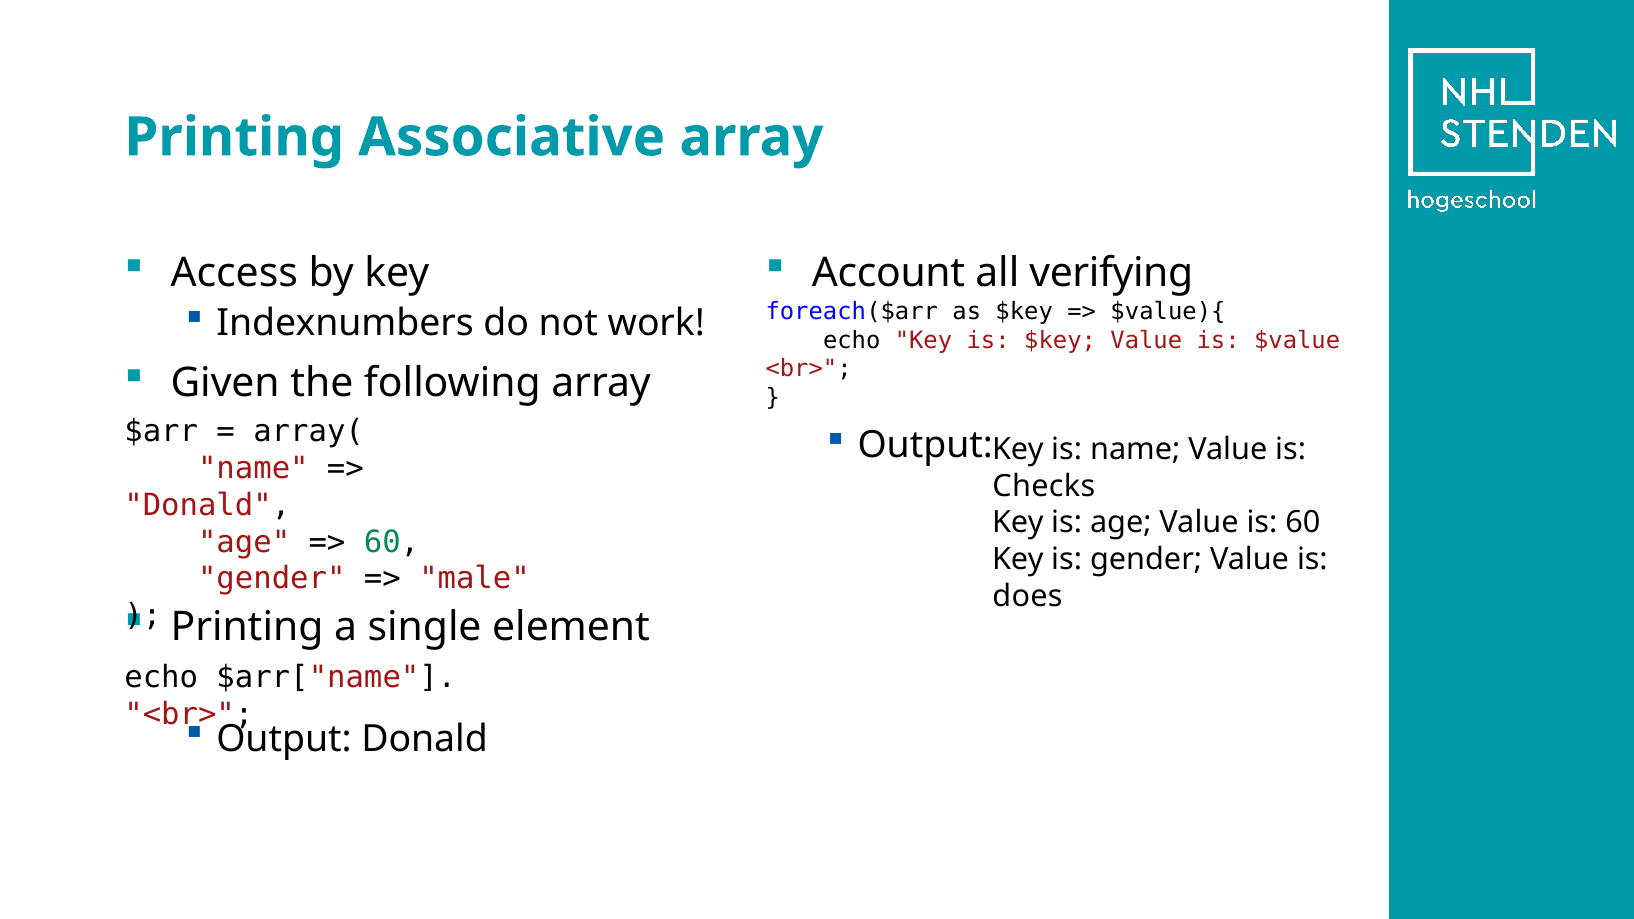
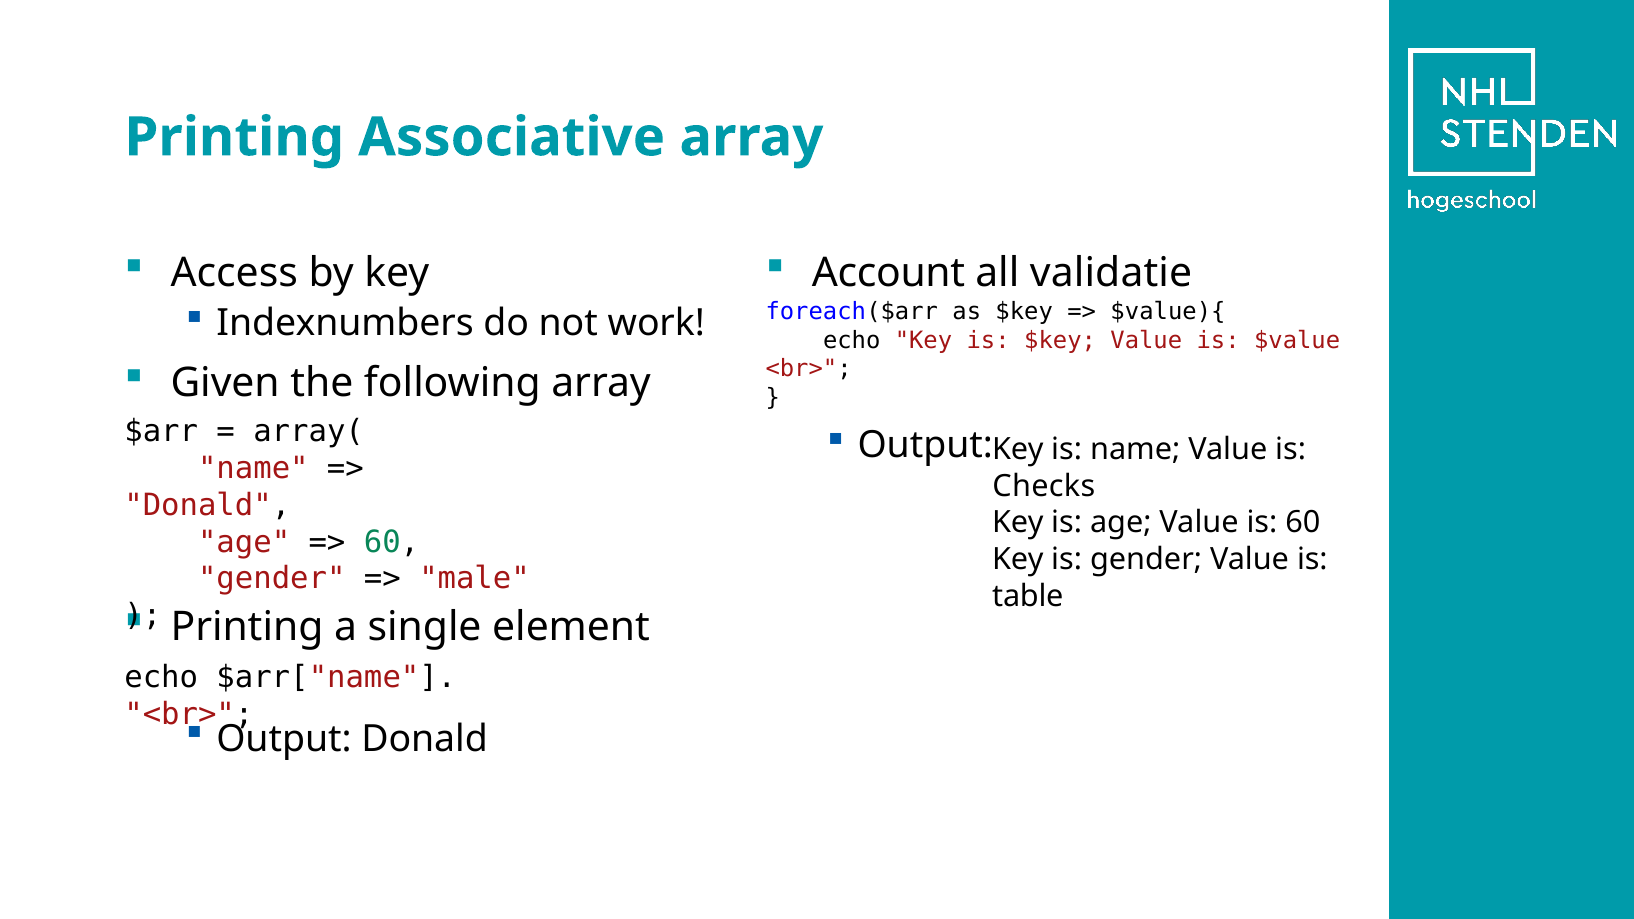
verifying: verifying -> validatie
does: does -> table
